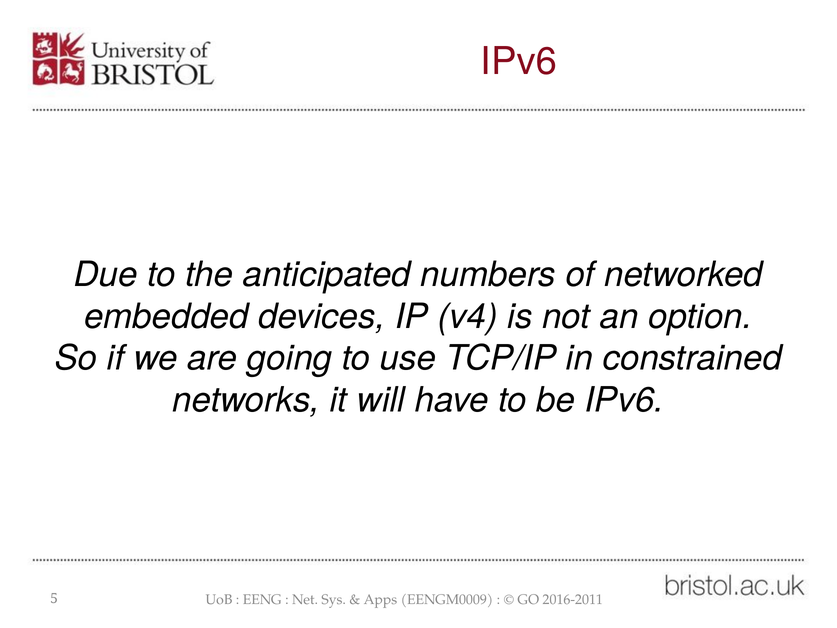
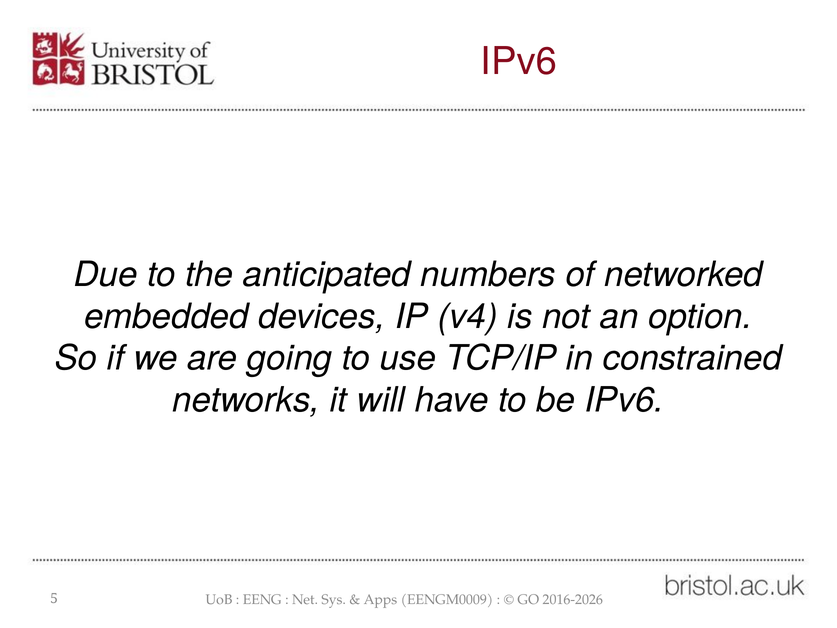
2016-2011: 2016-2011 -> 2016-2026
